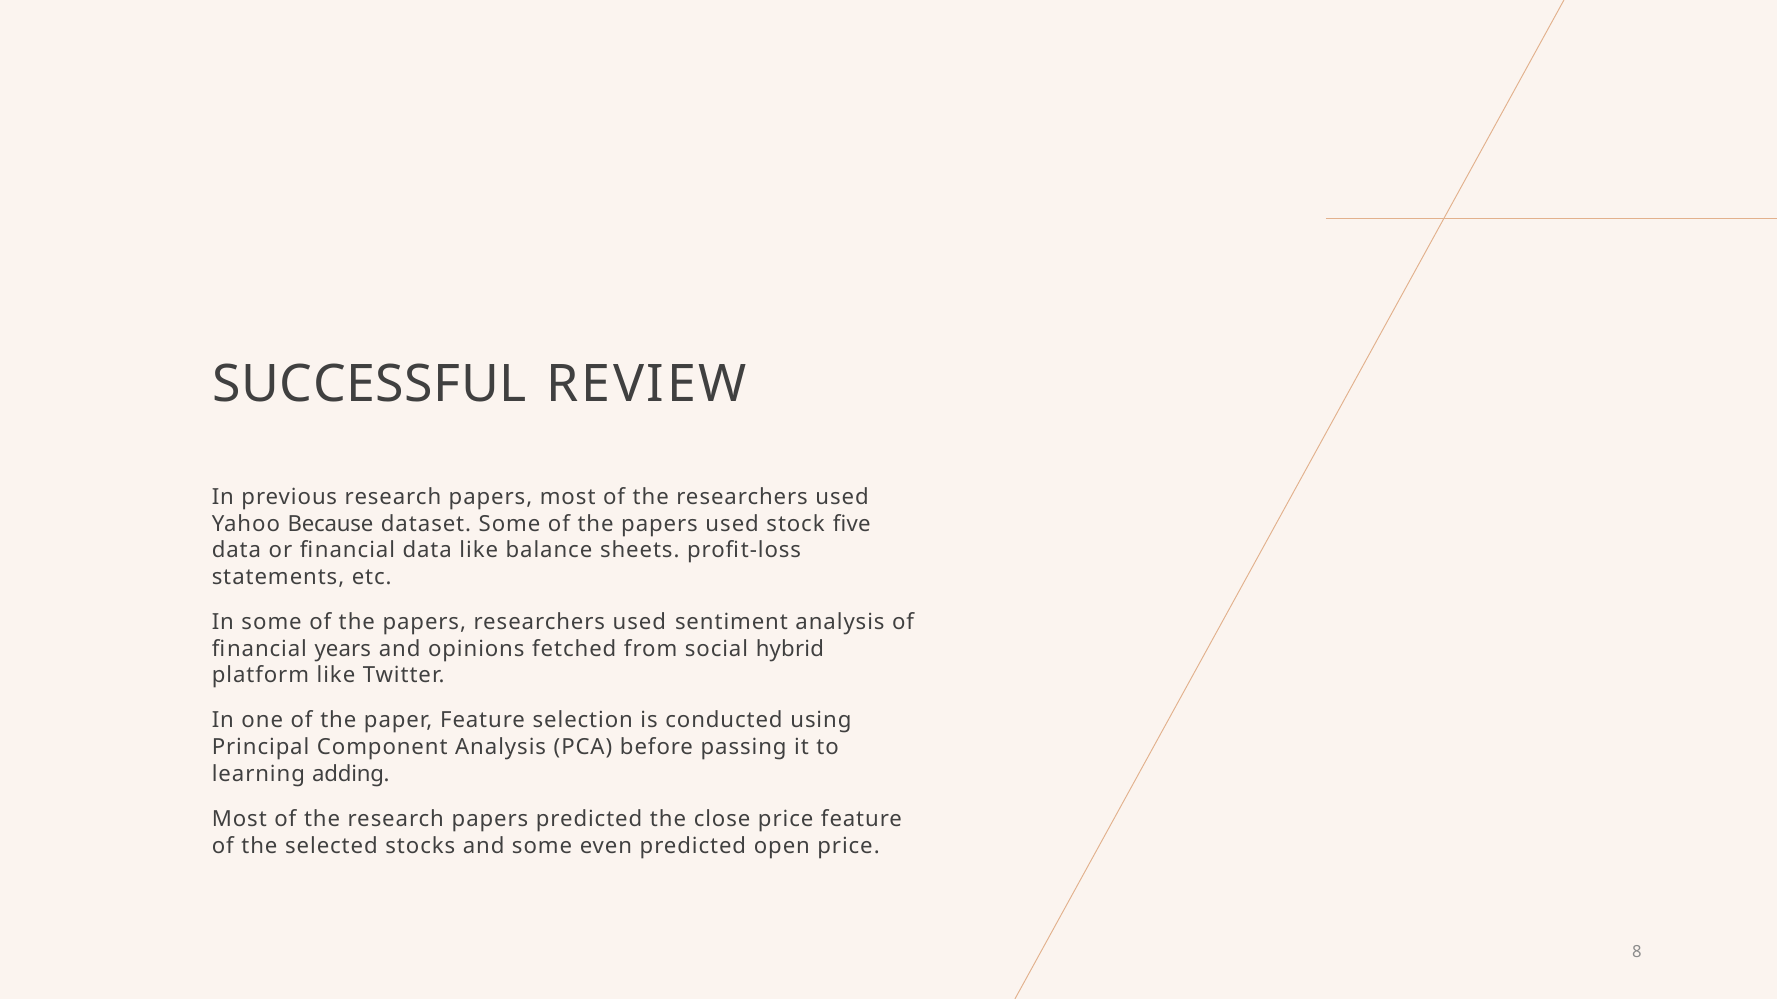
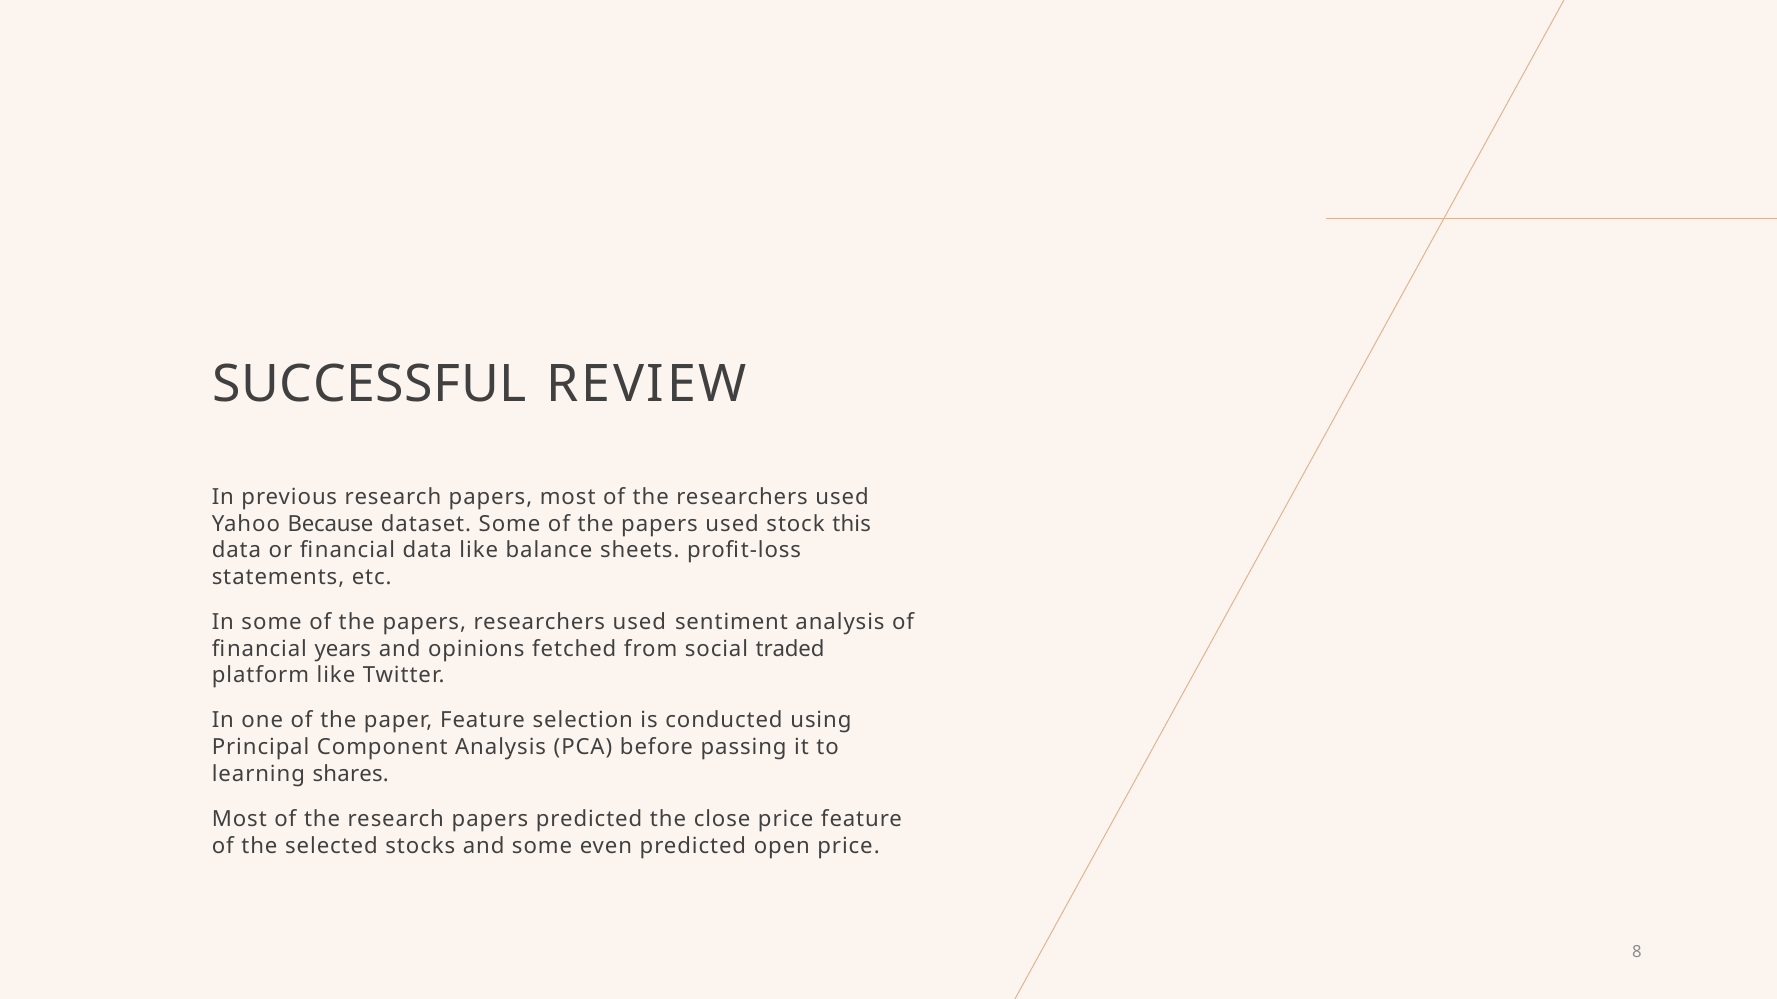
five: five -> this
hybrid: hybrid -> traded
adding: adding -> shares
